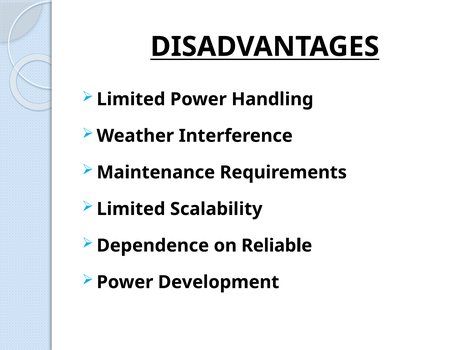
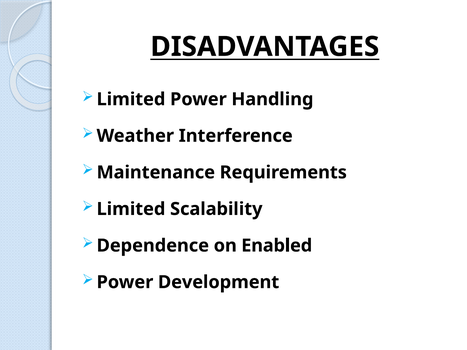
Reliable: Reliable -> Enabled
